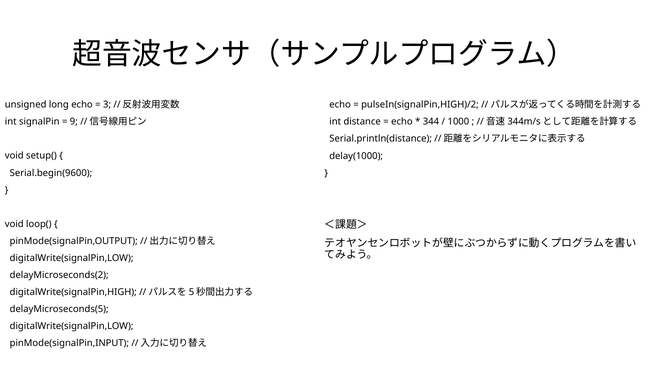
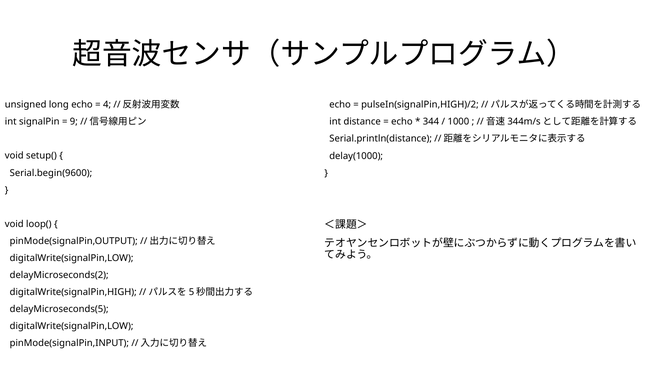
3: 3 -> 4
